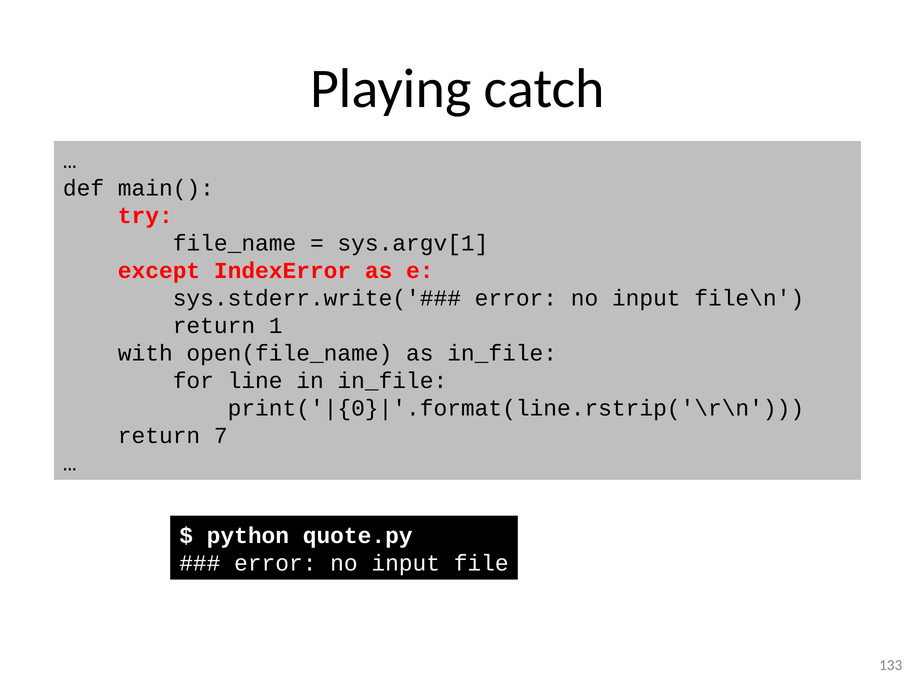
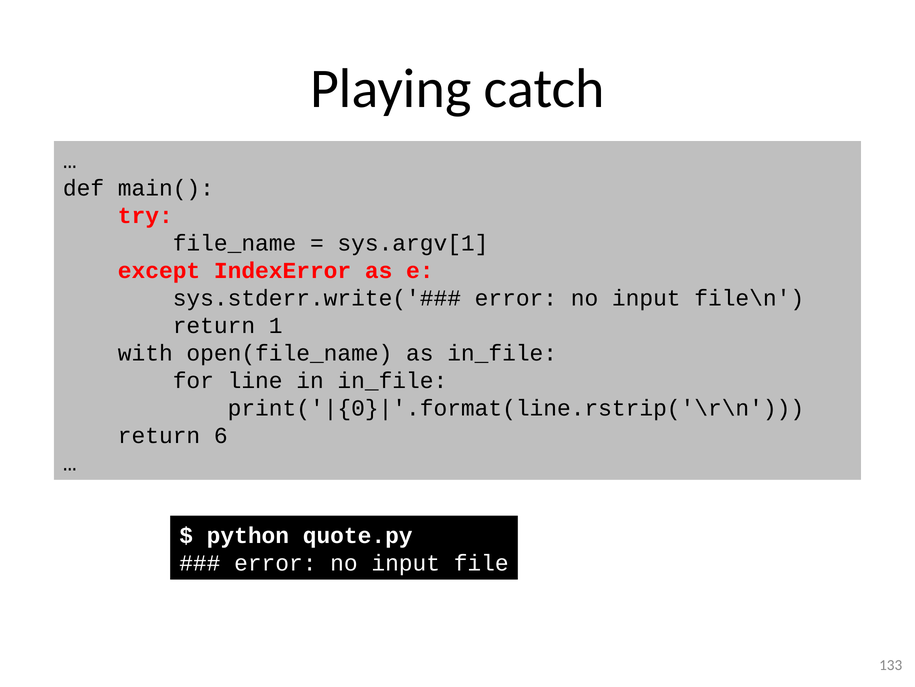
7: 7 -> 6
